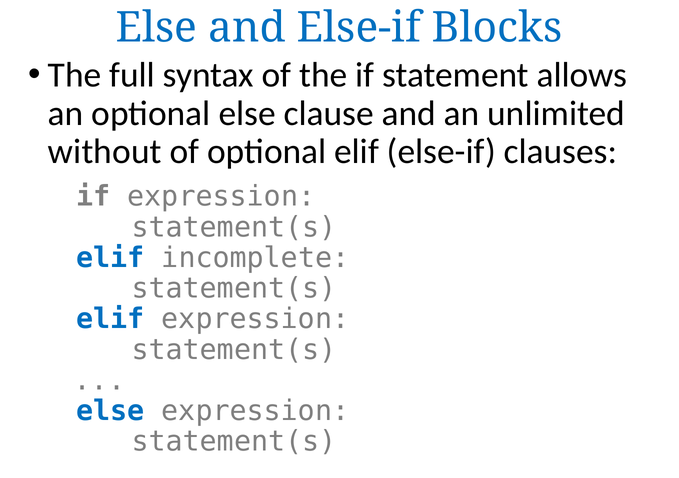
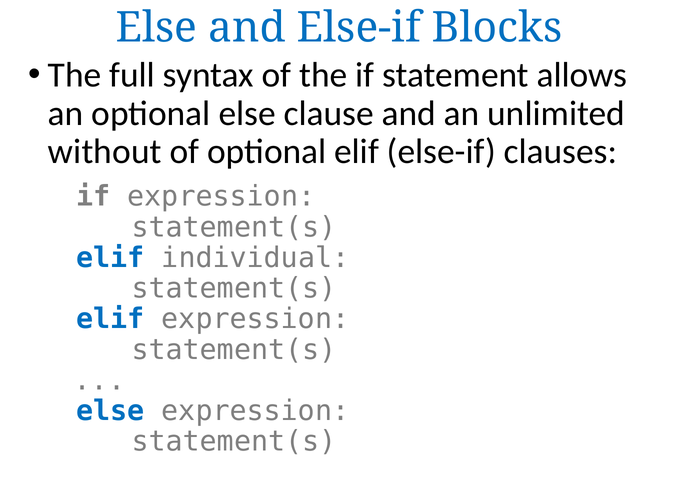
incomplete: incomplete -> individual
